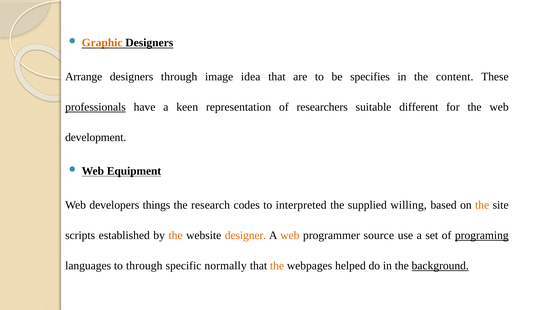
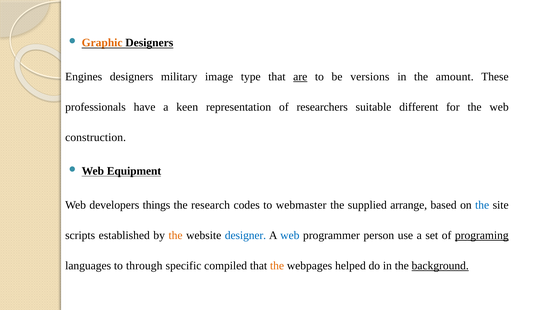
Arrange: Arrange -> Engines
designers through: through -> military
idea: idea -> type
are underline: none -> present
specifies: specifies -> versions
content: content -> amount
professionals underline: present -> none
development: development -> construction
interpreted: interpreted -> webmaster
willing: willing -> arrange
the at (482, 205) colour: orange -> blue
designer colour: orange -> blue
web at (290, 235) colour: orange -> blue
source: source -> person
normally: normally -> compiled
